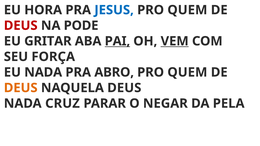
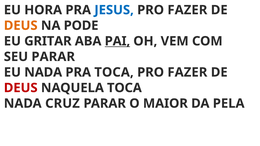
QUEM at (187, 10): QUEM -> FAZER
DEUS at (21, 26) colour: red -> orange
VEM underline: present -> none
SEU FORÇA: FORÇA -> PARAR
PRA ABRO: ABRO -> TOCA
QUEM at (187, 72): QUEM -> FAZER
DEUS at (21, 88) colour: orange -> red
NAQUELA DEUS: DEUS -> TOCA
NEGAR: NEGAR -> MAIOR
